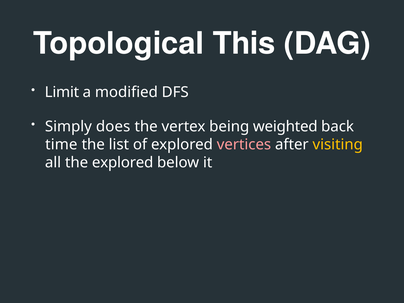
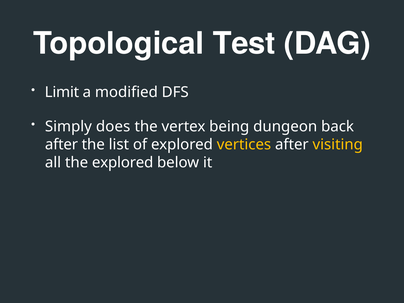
This: This -> Test
weighted: weighted -> dungeon
time at (61, 145): time -> after
vertices colour: pink -> yellow
